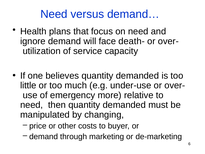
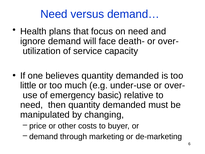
more: more -> basic
